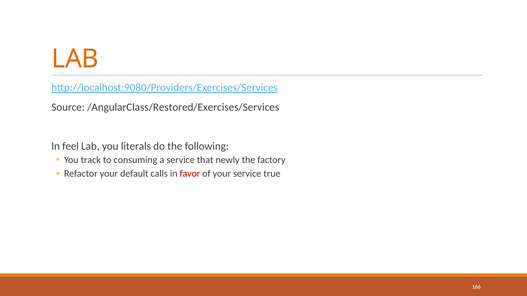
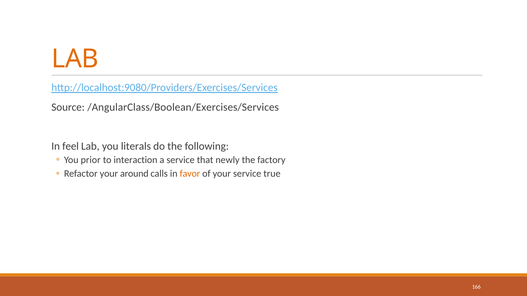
/AngularClass/Restored/Exercises/Services: /AngularClass/Restored/Exercises/Services -> /AngularClass/Boolean/Exercises/Services
track: track -> prior
consuming: consuming -> interaction
default: default -> around
favor colour: red -> orange
